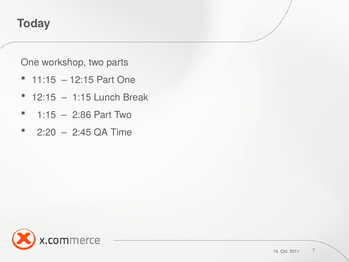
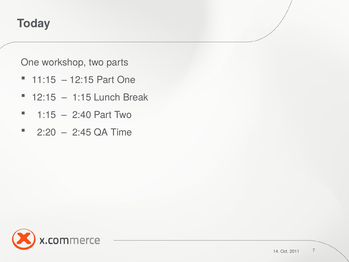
2:86: 2:86 -> 2:40
